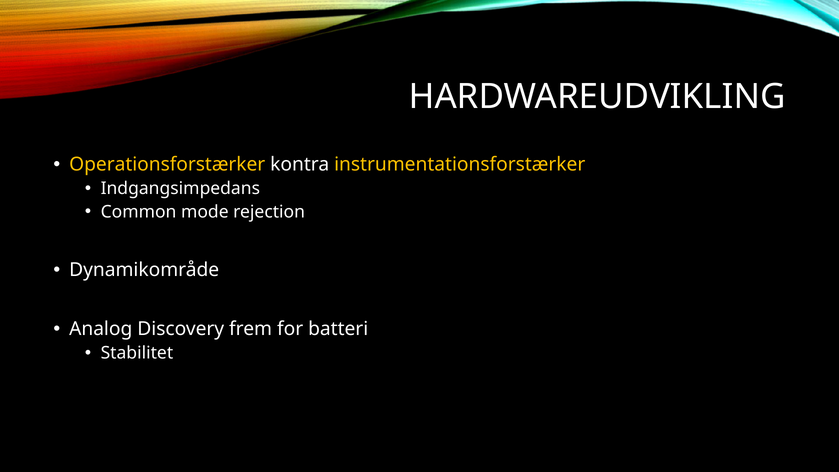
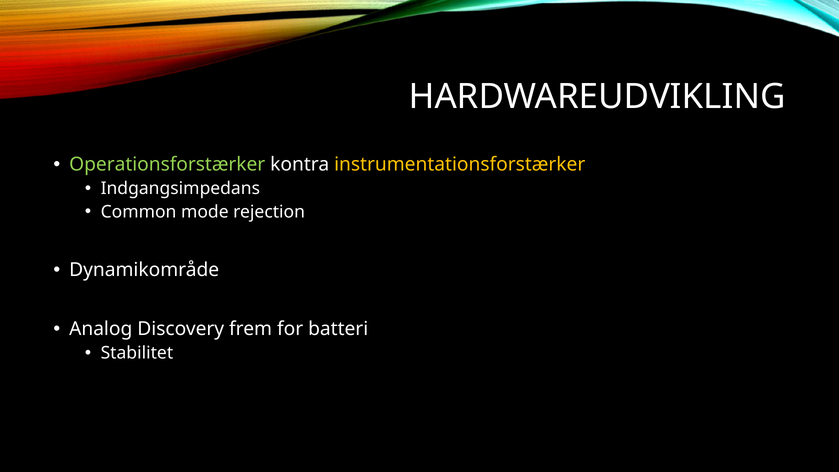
Operationsforstærker colour: yellow -> light green
